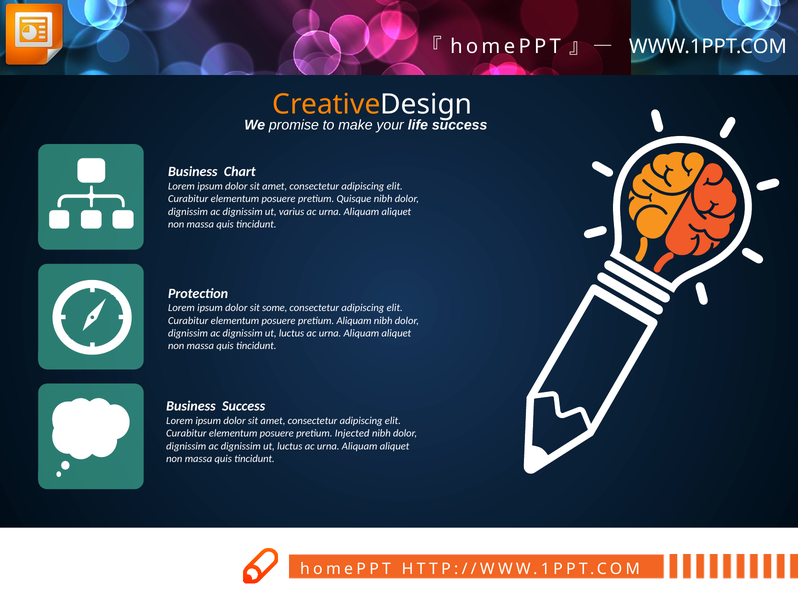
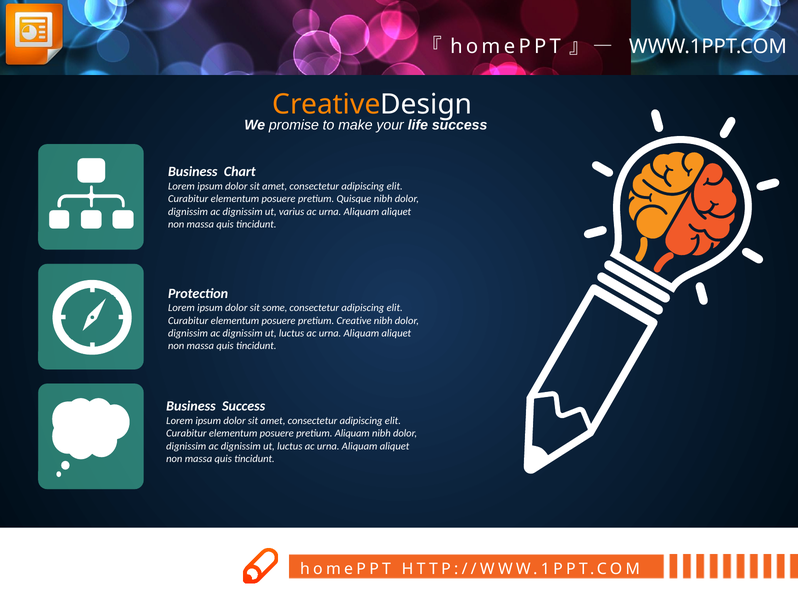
pretium Aliquam: Aliquam -> Creative
pretium Injected: Injected -> Aliquam
